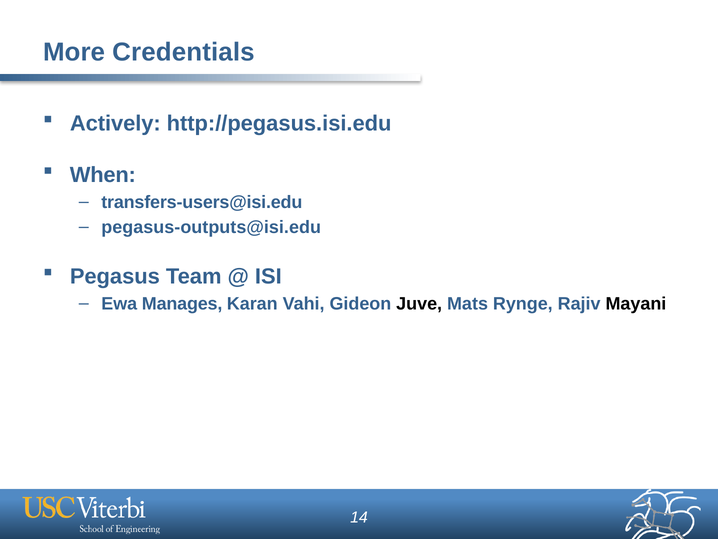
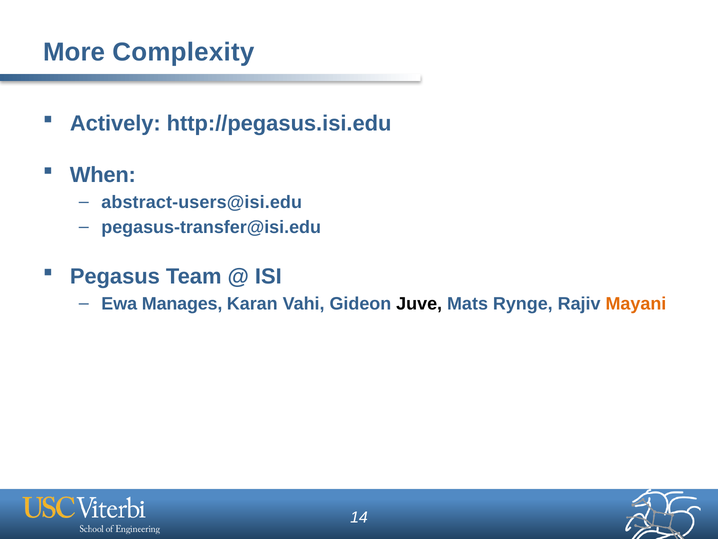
Credentials: Credentials -> Complexity
transfers-users@isi.edu: transfers-users@isi.edu -> abstract-users@isi.edu
pegasus-outputs@isi.edu: pegasus-outputs@isi.edu -> pegasus-transfer@isi.edu
Mayani colour: black -> orange
